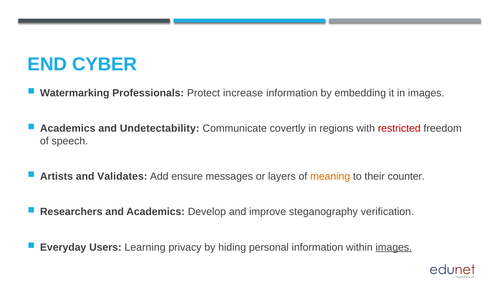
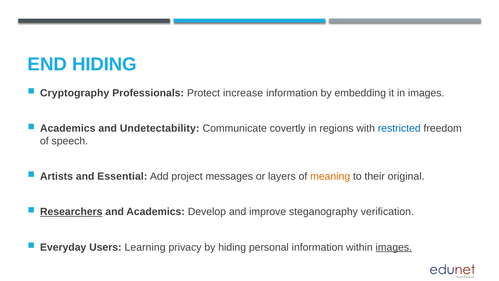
END CYBER: CYBER -> HIDING
Watermarking: Watermarking -> Cryptography
restricted colour: red -> blue
Validates: Validates -> Essential
ensure: ensure -> project
counter: counter -> original
Researchers underline: none -> present
